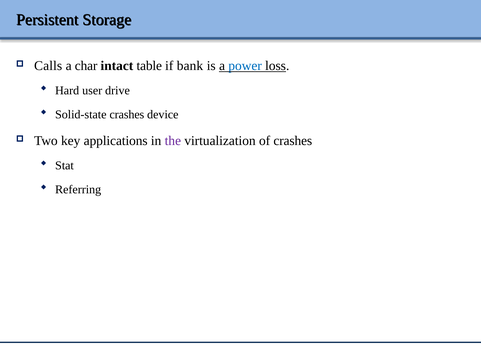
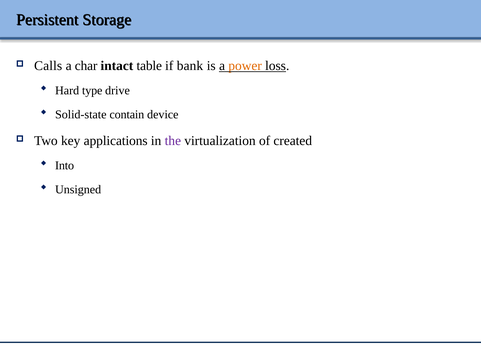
power colour: blue -> orange
user: user -> type
Solid-state crashes: crashes -> contain
of crashes: crashes -> created
Stat: Stat -> Into
Referring: Referring -> Unsigned
